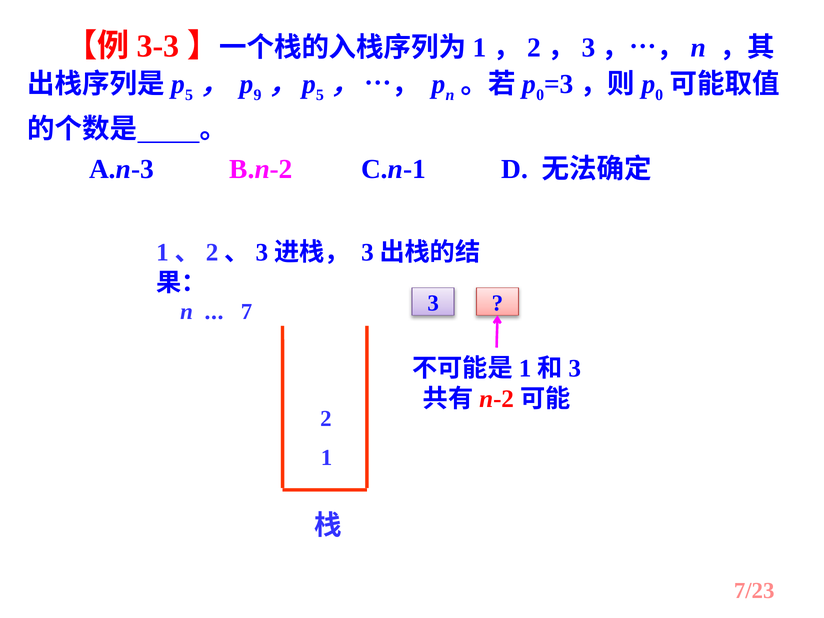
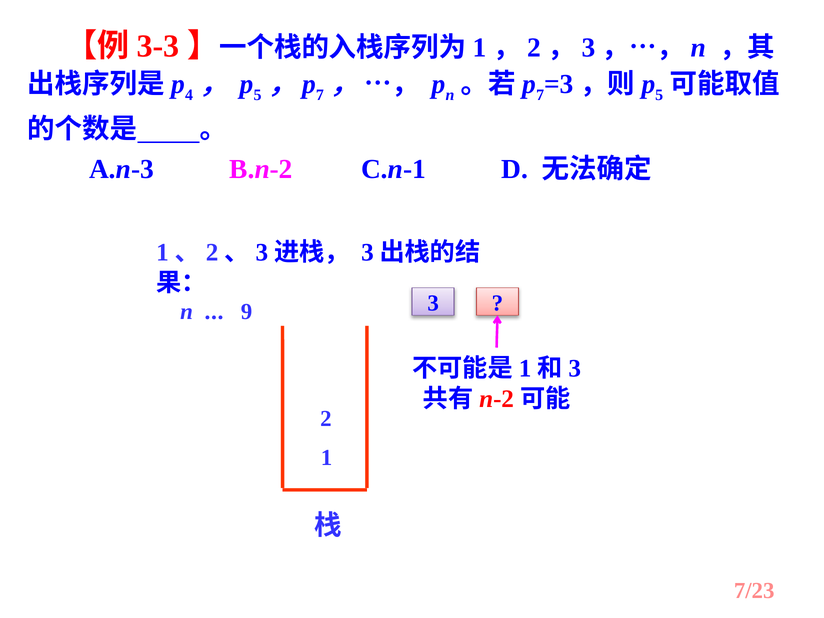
5 at (189, 95): 5 -> 4
9 at (258, 95): 9 -> 5
5 at (320, 95): 5 -> 7
0 at (540, 95): 0 -> 7
0 at (659, 95): 0 -> 5
7: 7 -> 9
